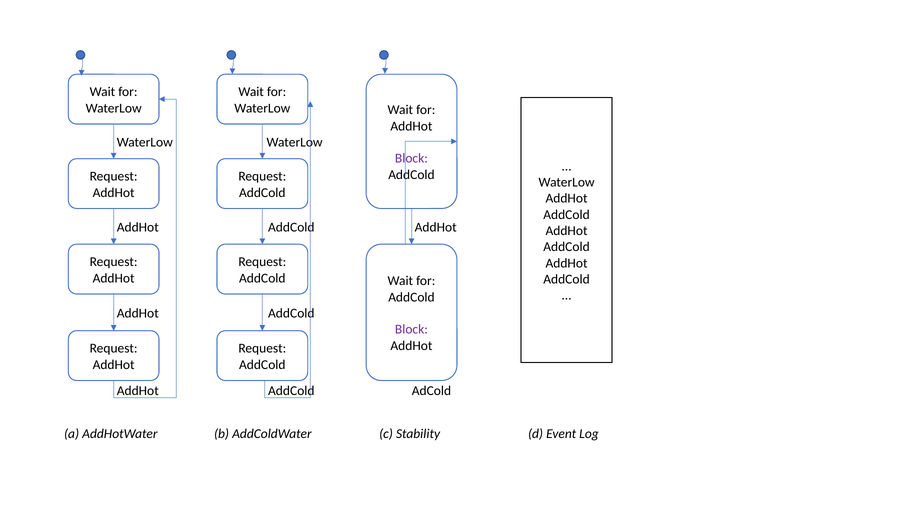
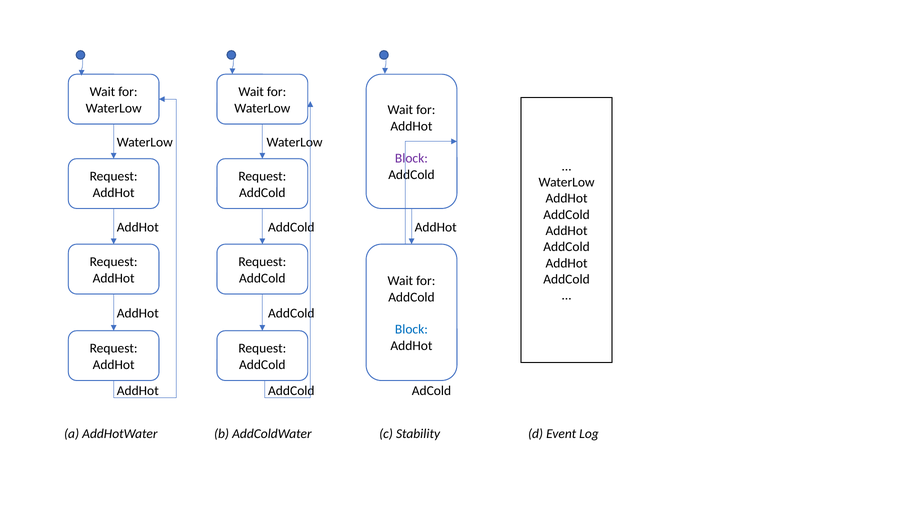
Block at (411, 330) colour: purple -> blue
